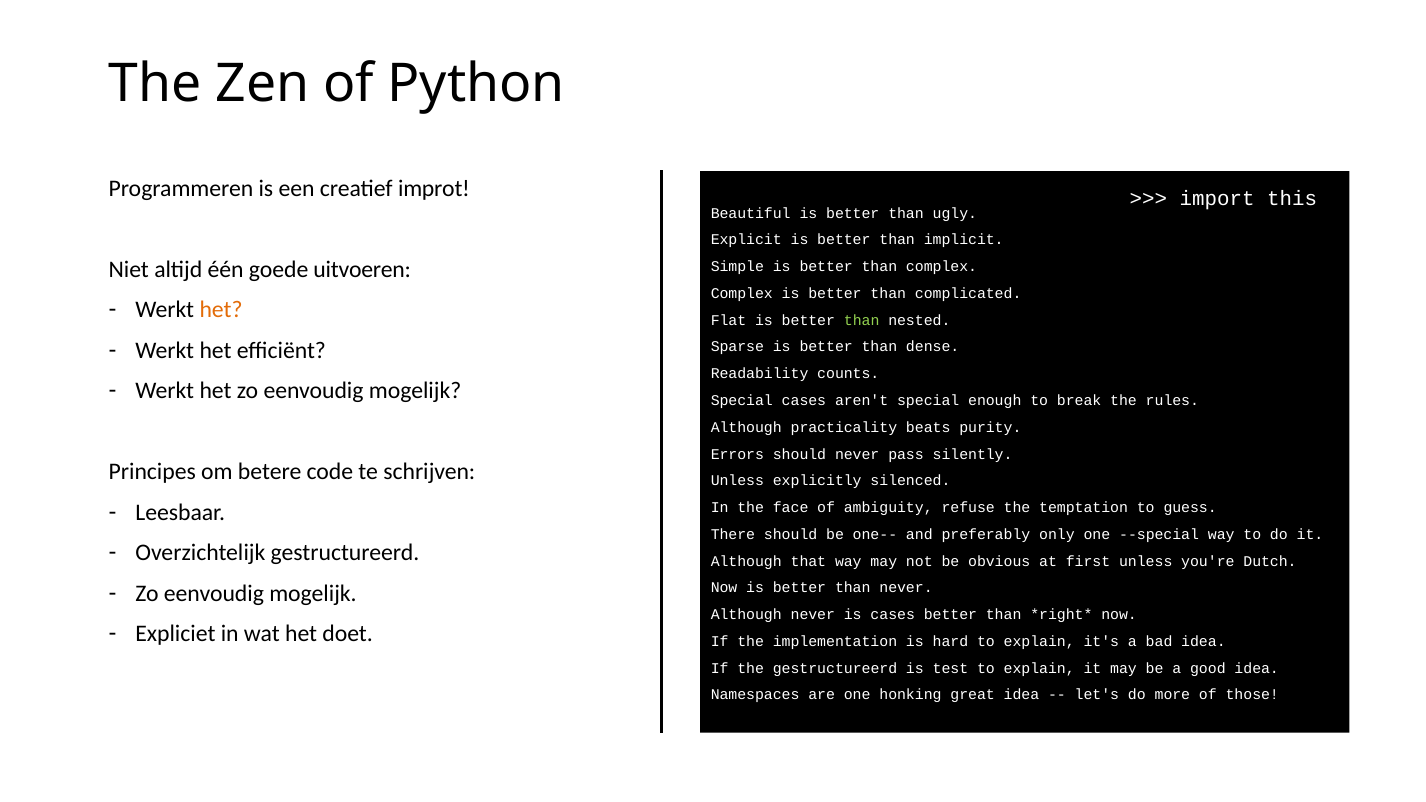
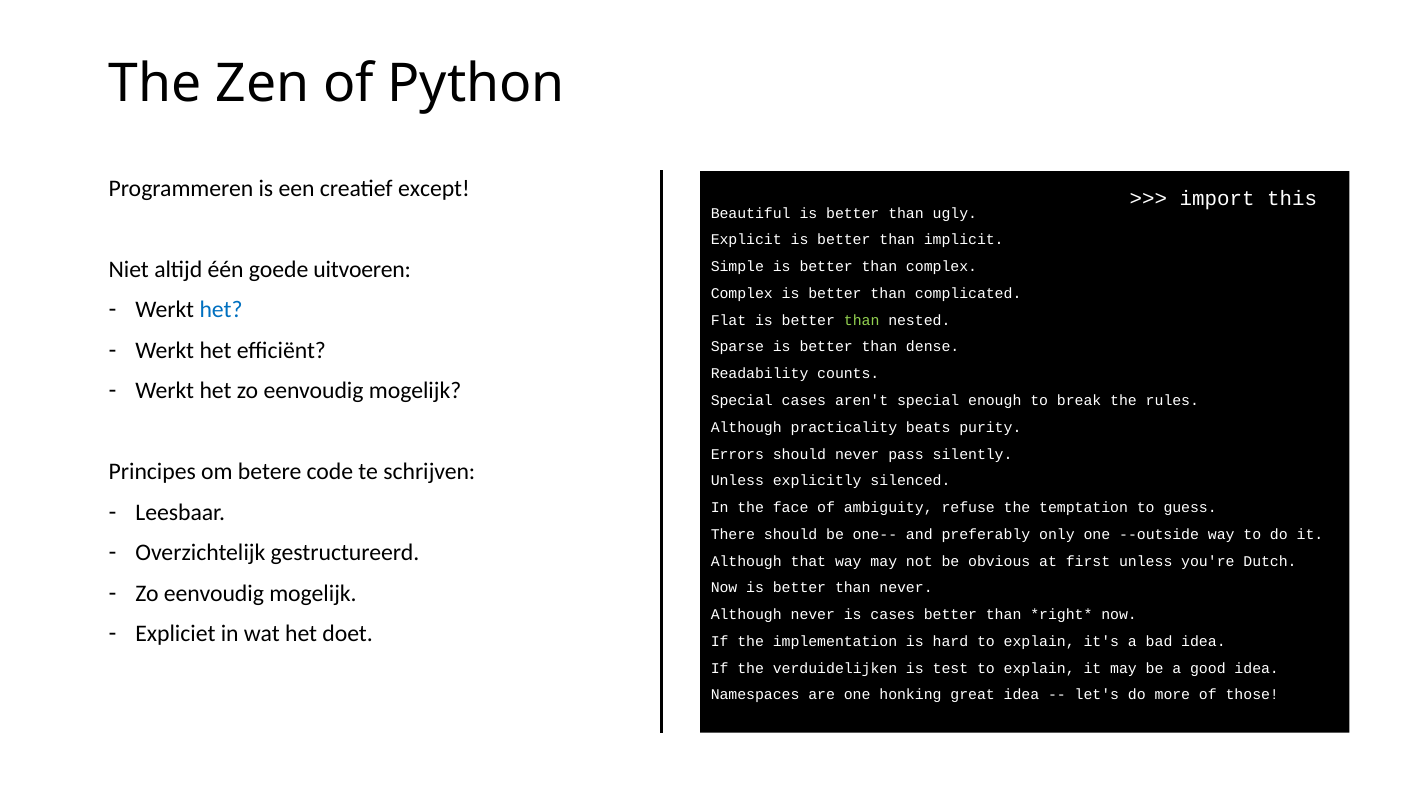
improt: improt -> except
het at (221, 310) colour: orange -> blue
--special: --special -> --outside
the gestructureerd: gestructureerd -> verduidelijken
